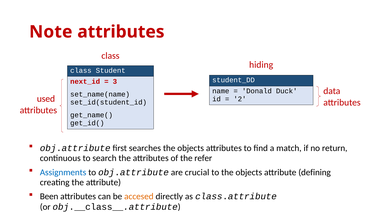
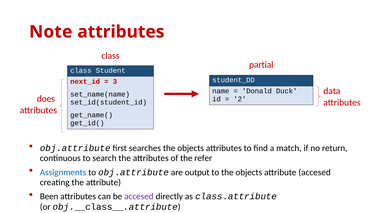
hiding: hiding -> partial
used: used -> does
crucial: crucial -> output
attribute defining: defining -> accesed
accesed at (139, 196) colour: orange -> purple
